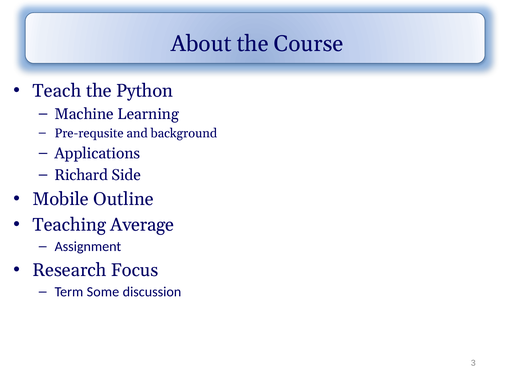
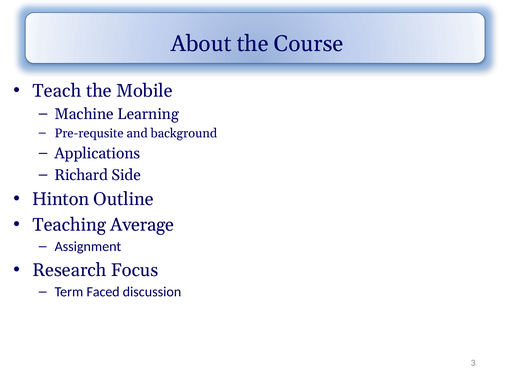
Python: Python -> Mobile
Mobile: Mobile -> Hinton
Some: Some -> Faced
